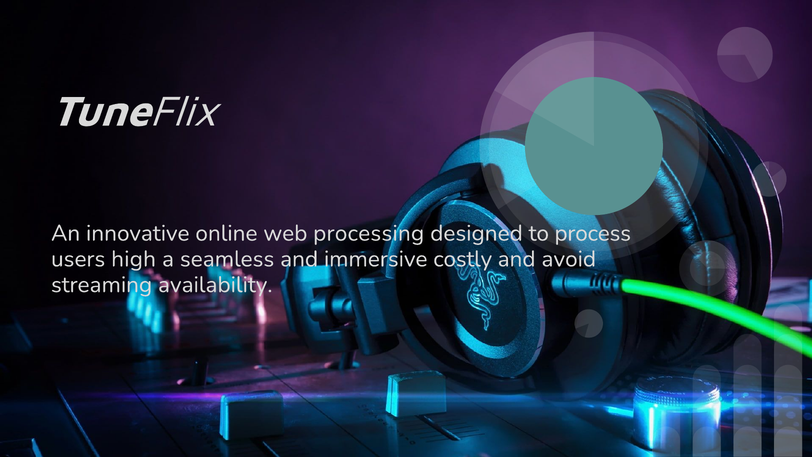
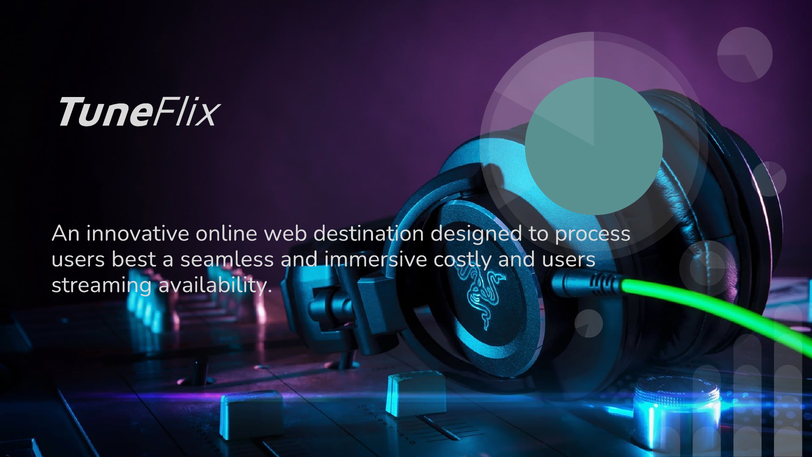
processing: processing -> destination
high: high -> best
and avoid: avoid -> users
